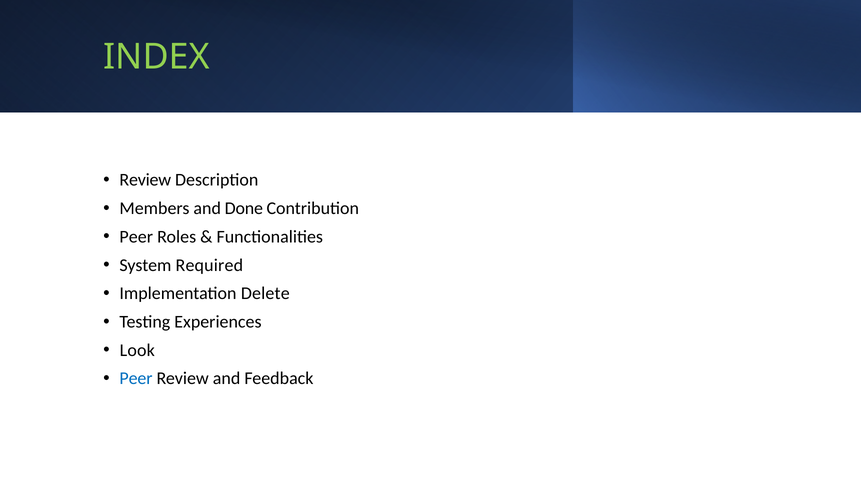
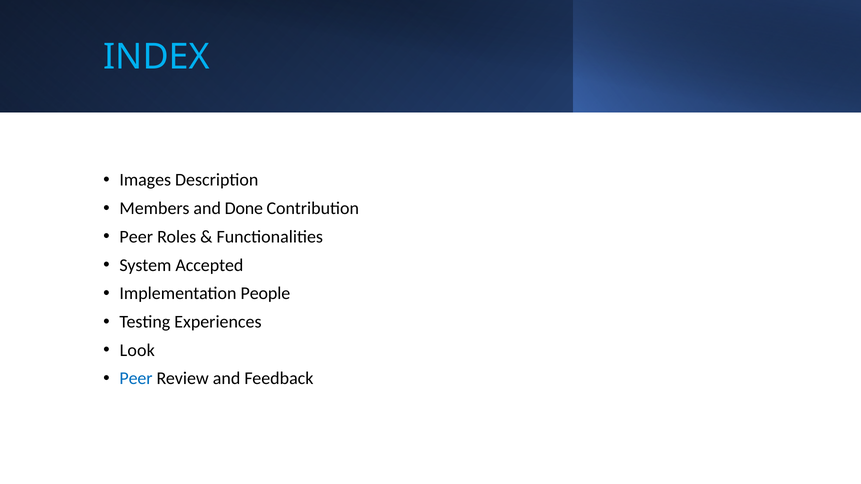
INDEX colour: light green -> light blue
Review at (145, 180): Review -> Images
Required: Required -> Accepted
Delete: Delete -> People
